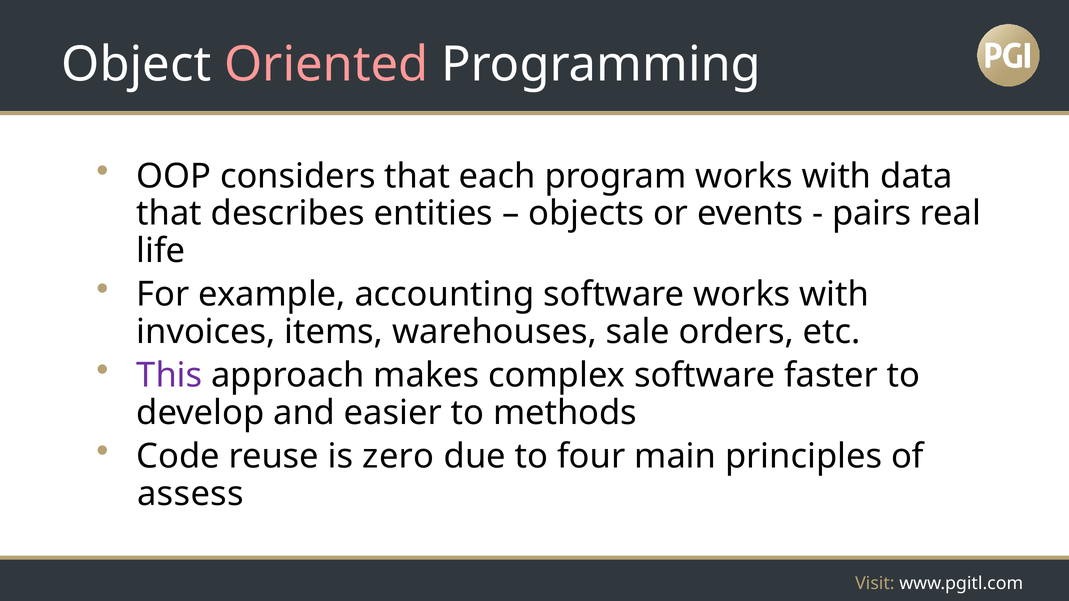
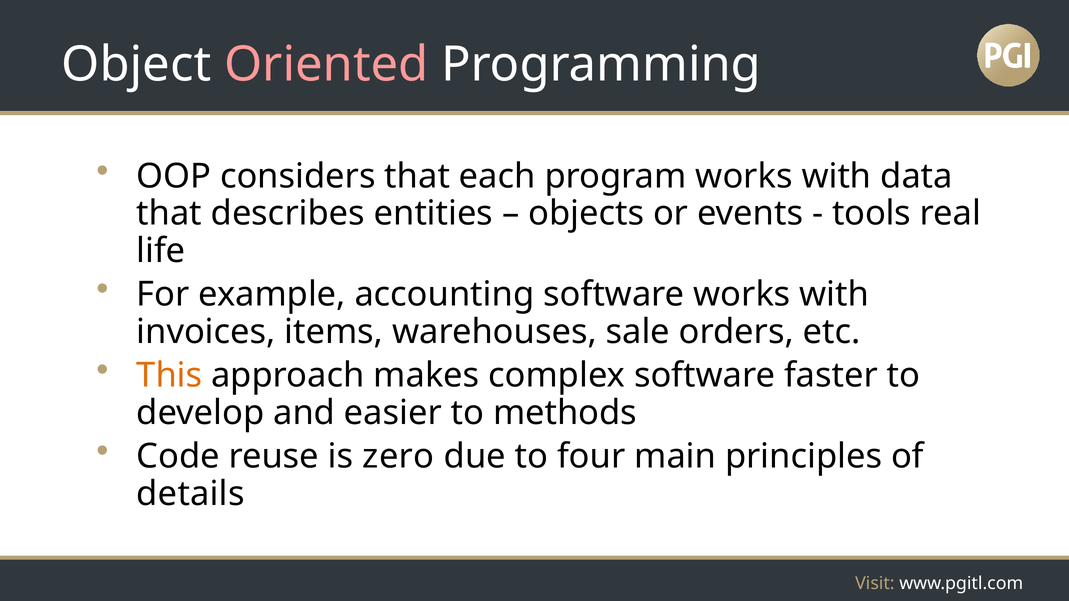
pairs: pairs -> tools
This colour: purple -> orange
assess: assess -> details
